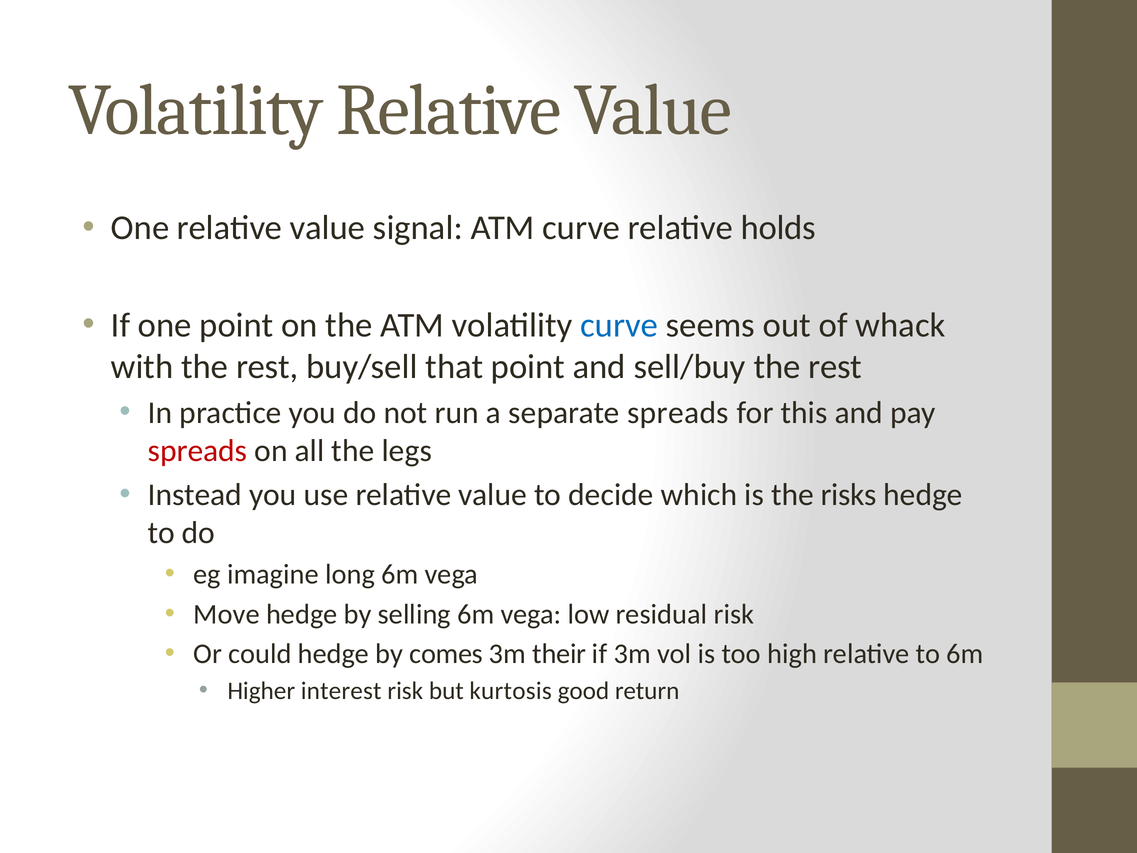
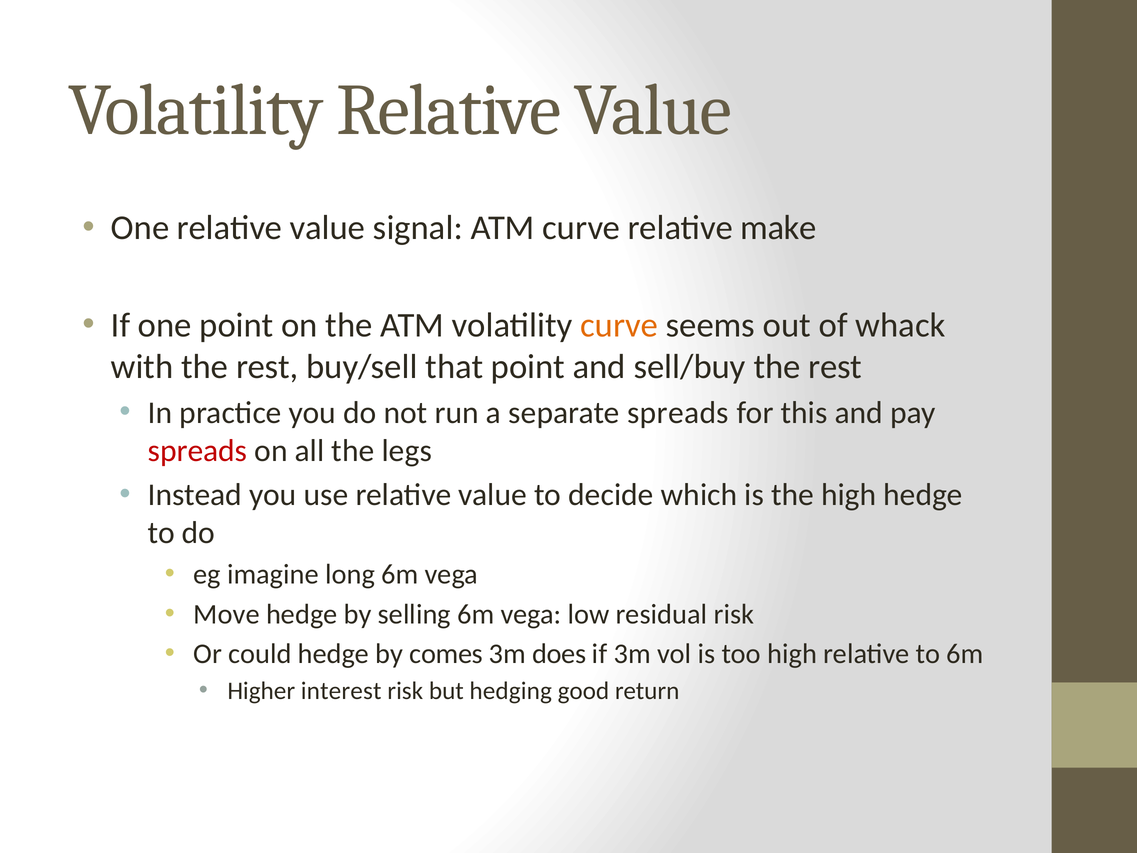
holds: holds -> make
curve at (619, 325) colour: blue -> orange
the risks: risks -> high
their: their -> does
kurtosis: kurtosis -> hedging
